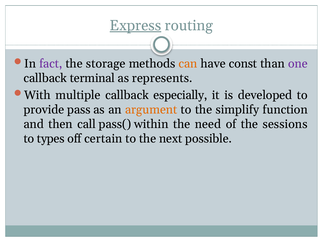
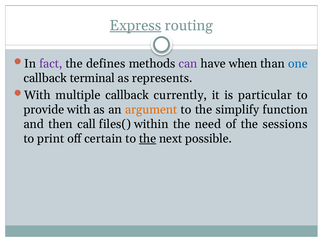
storage: storage -> defines
can colour: orange -> purple
const: const -> when
one colour: purple -> blue
especially: especially -> currently
developed: developed -> particular
provide pass: pass -> with
pass(: pass( -> files(
types: types -> print
the at (148, 139) underline: none -> present
